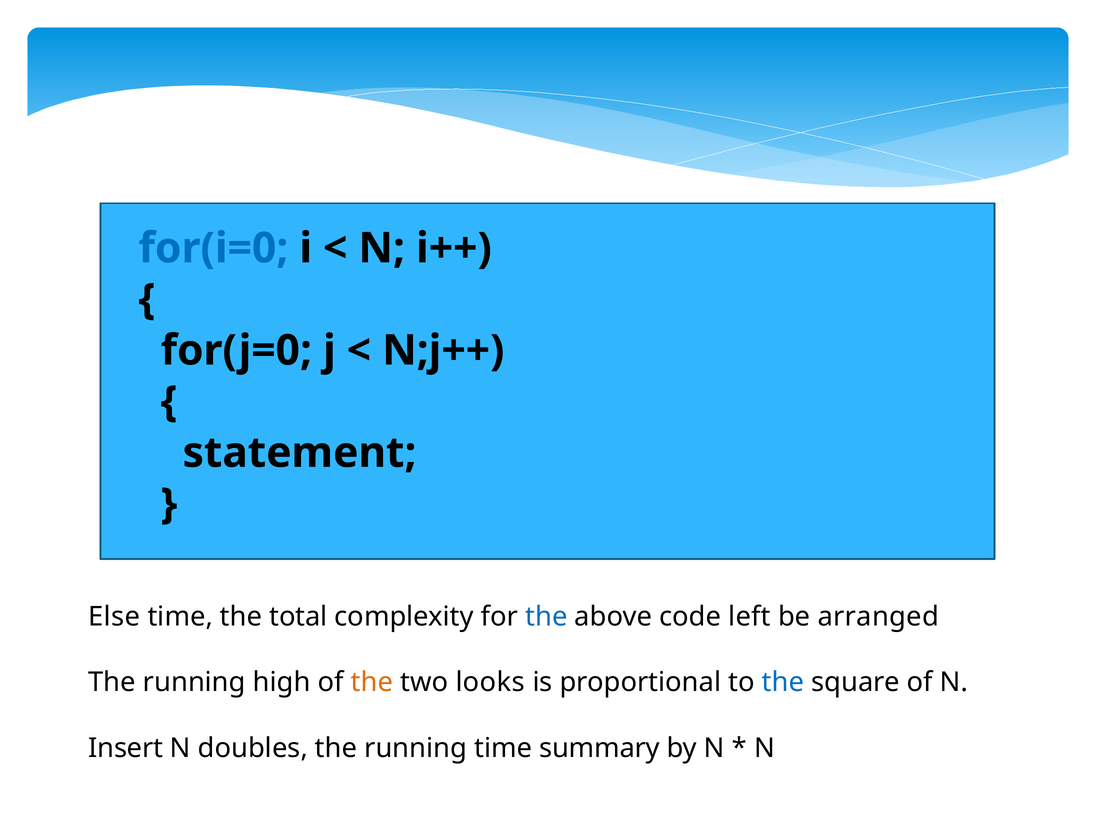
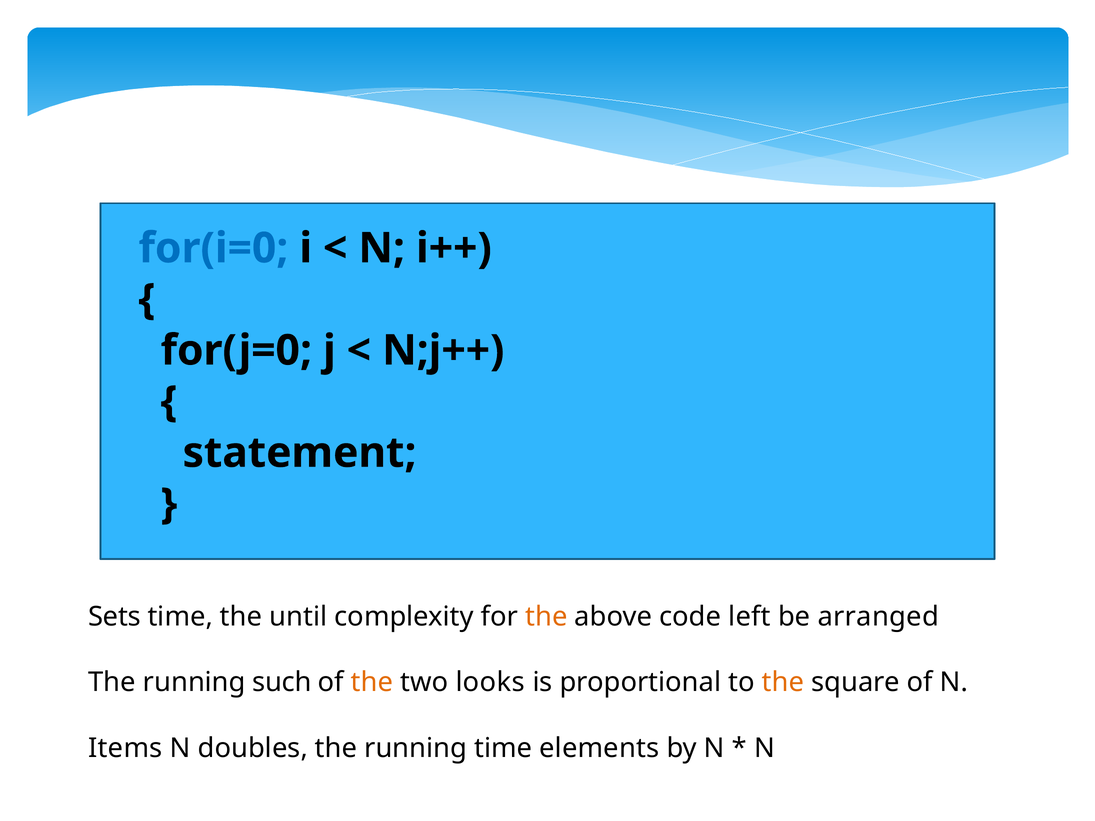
Else: Else -> Sets
total: total -> until
the at (546, 617) colour: blue -> orange
high: high -> such
the at (783, 682) colour: blue -> orange
Insert: Insert -> Items
summary: summary -> elements
